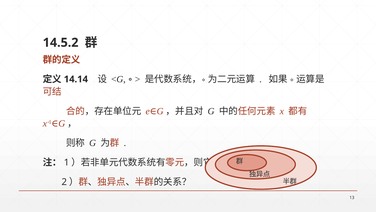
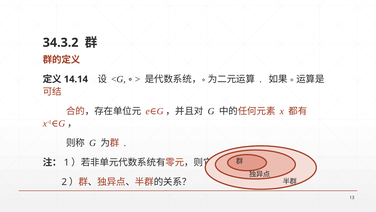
14.5.2: 14.5.2 -> 34.3.2
